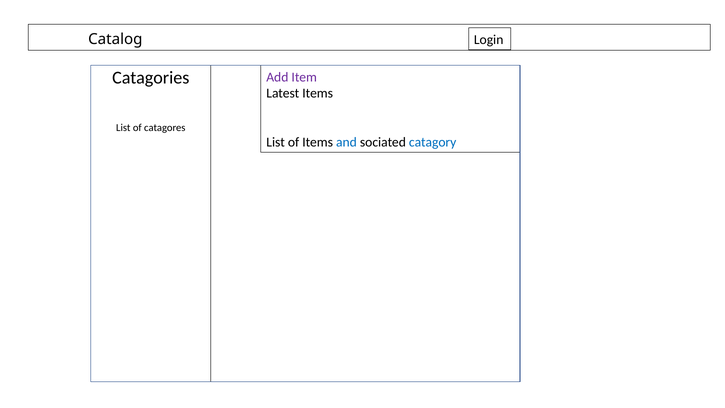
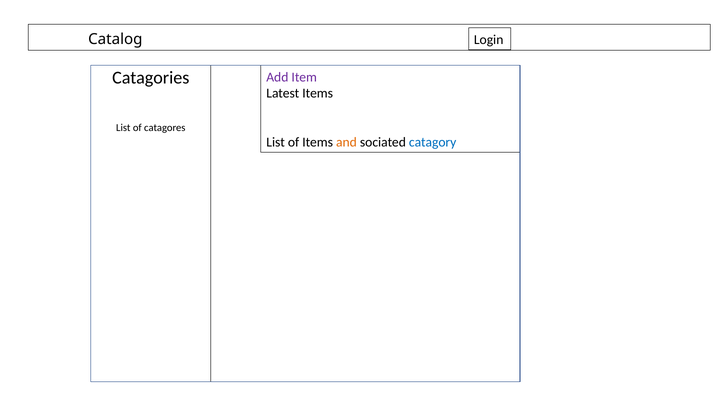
and colour: blue -> orange
